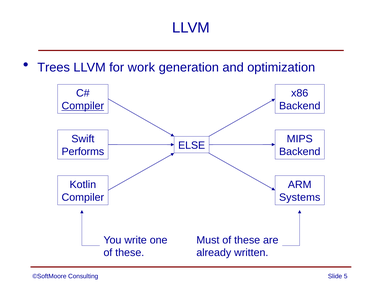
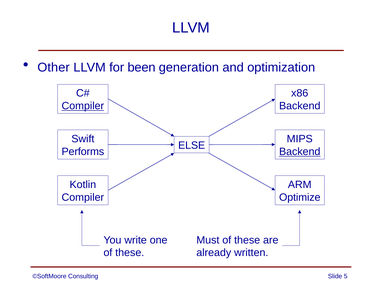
Trees: Trees -> Other
work: work -> been
Backend at (300, 152) underline: none -> present
Systems: Systems -> Optimize
